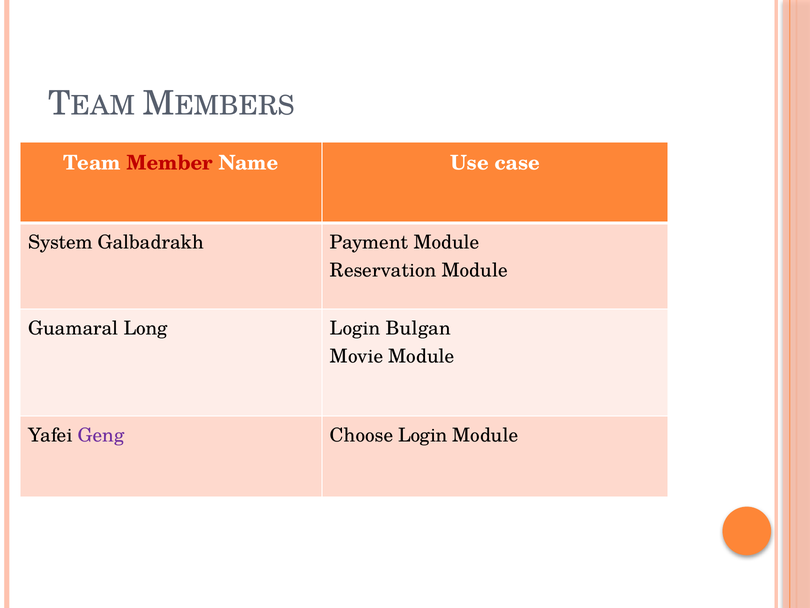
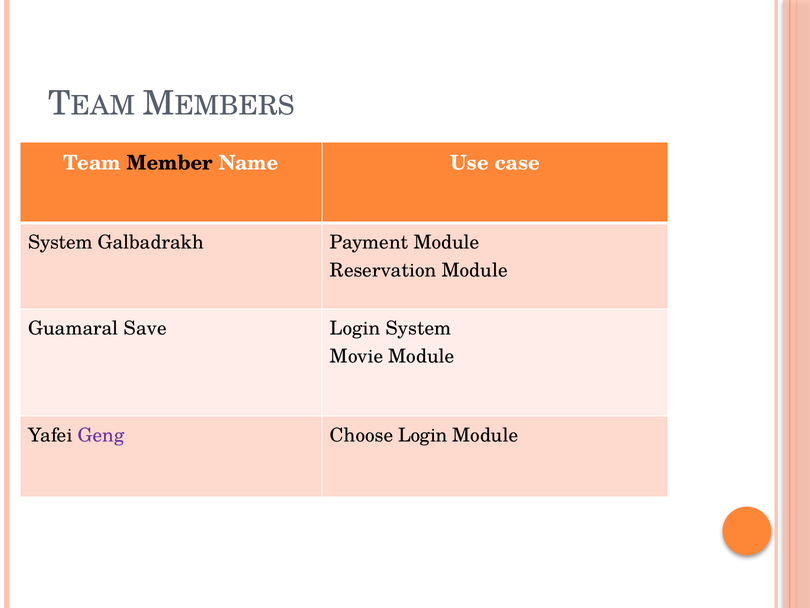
Member colour: red -> black
Long: Long -> Save
Login Bulgan: Bulgan -> System
